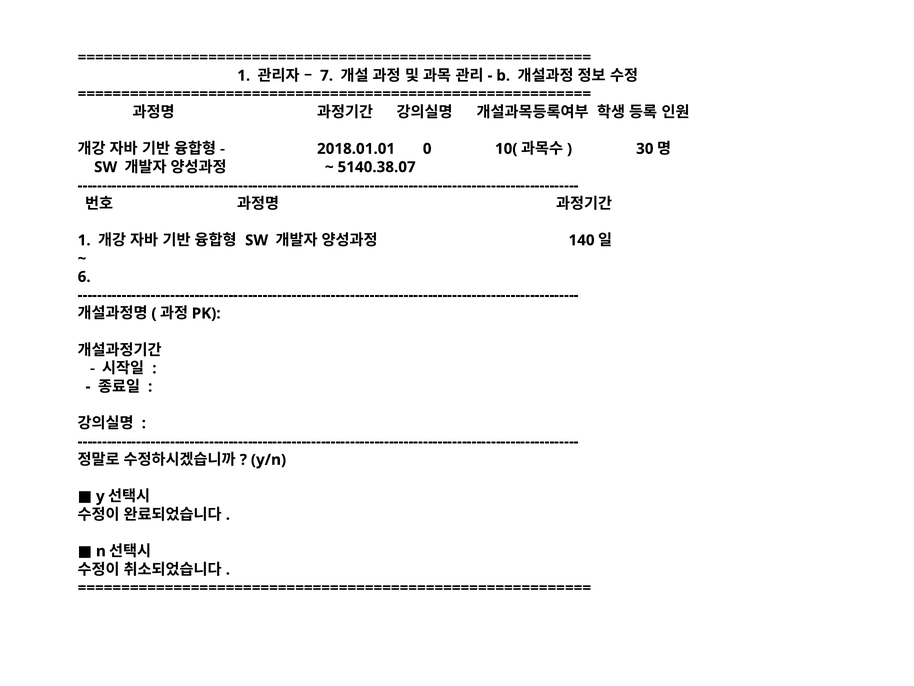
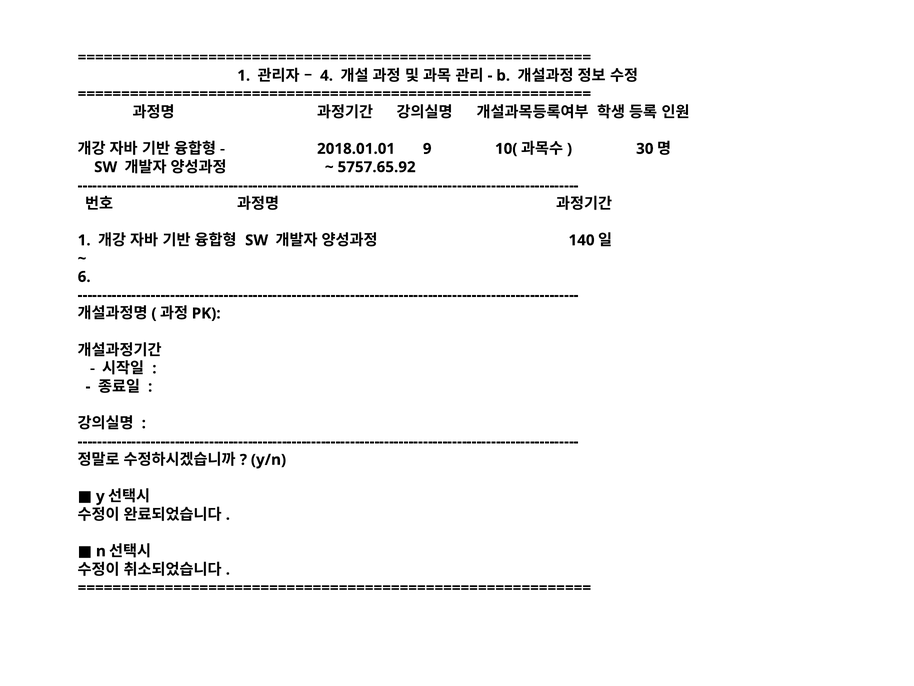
7: 7 -> 4
0: 0 -> 9
5140.38.07: 5140.38.07 -> 5757.65.92
